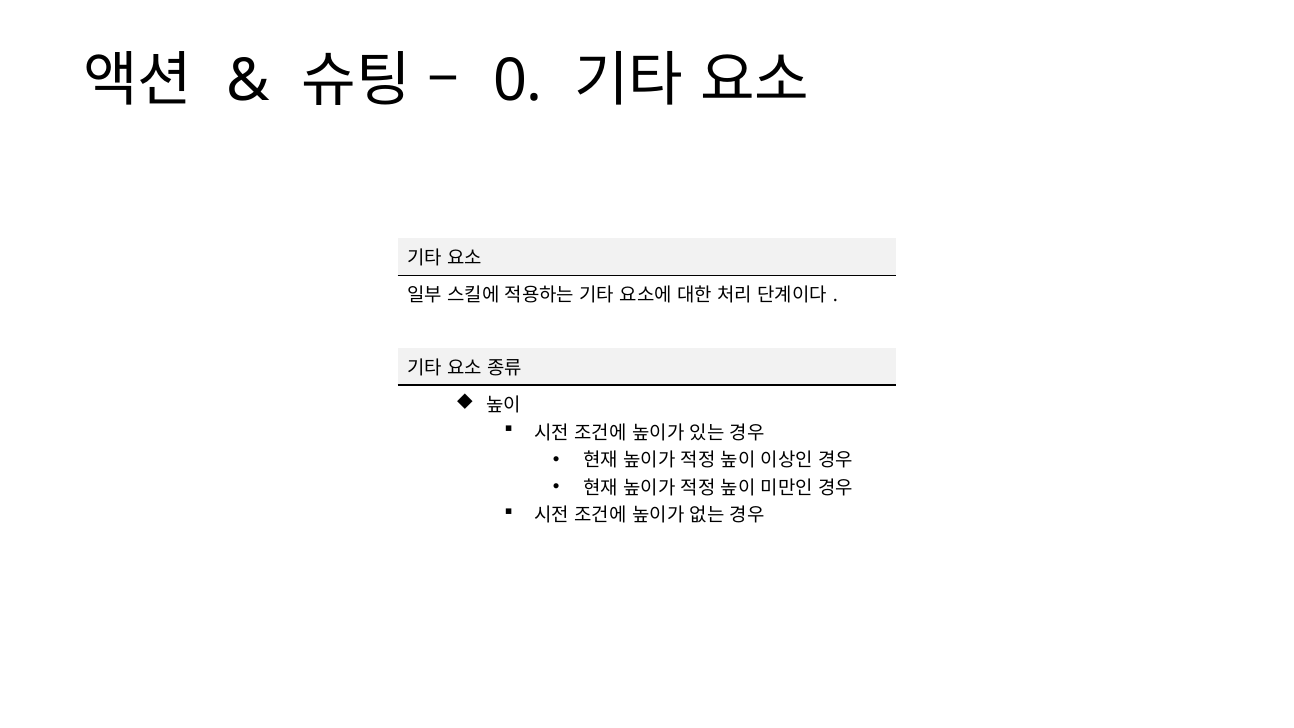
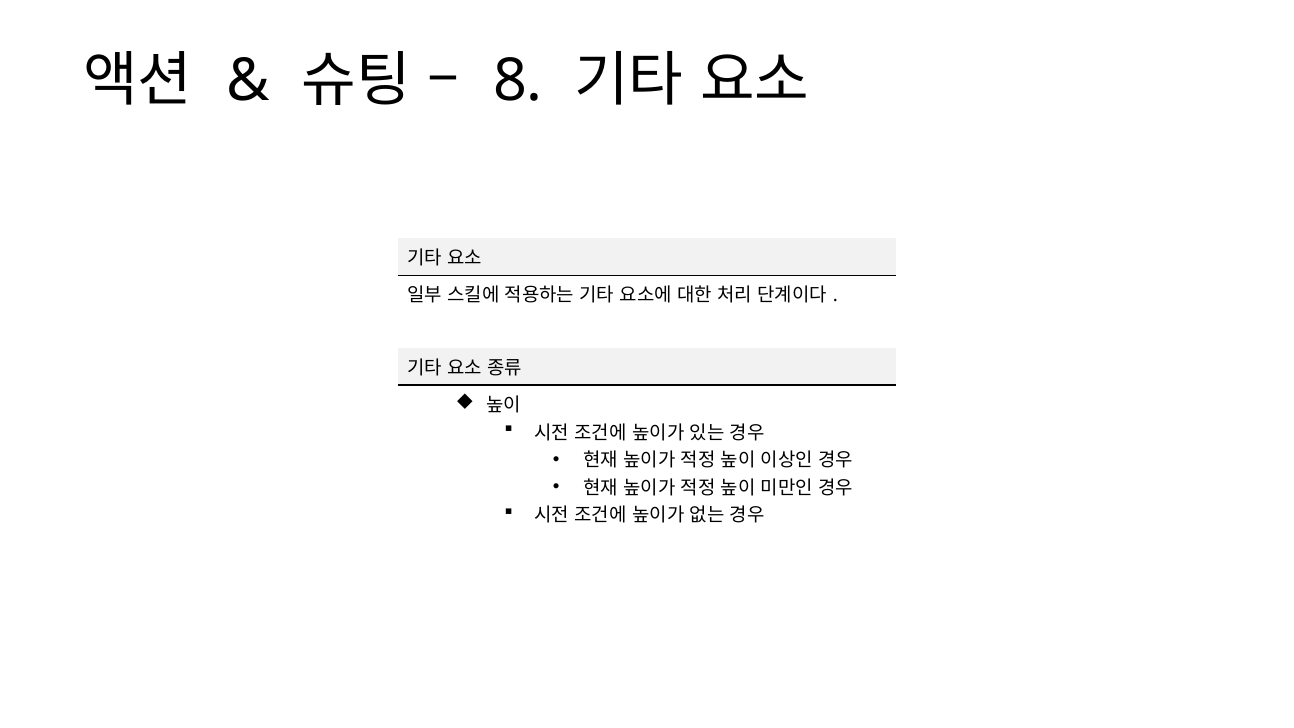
0: 0 -> 8
